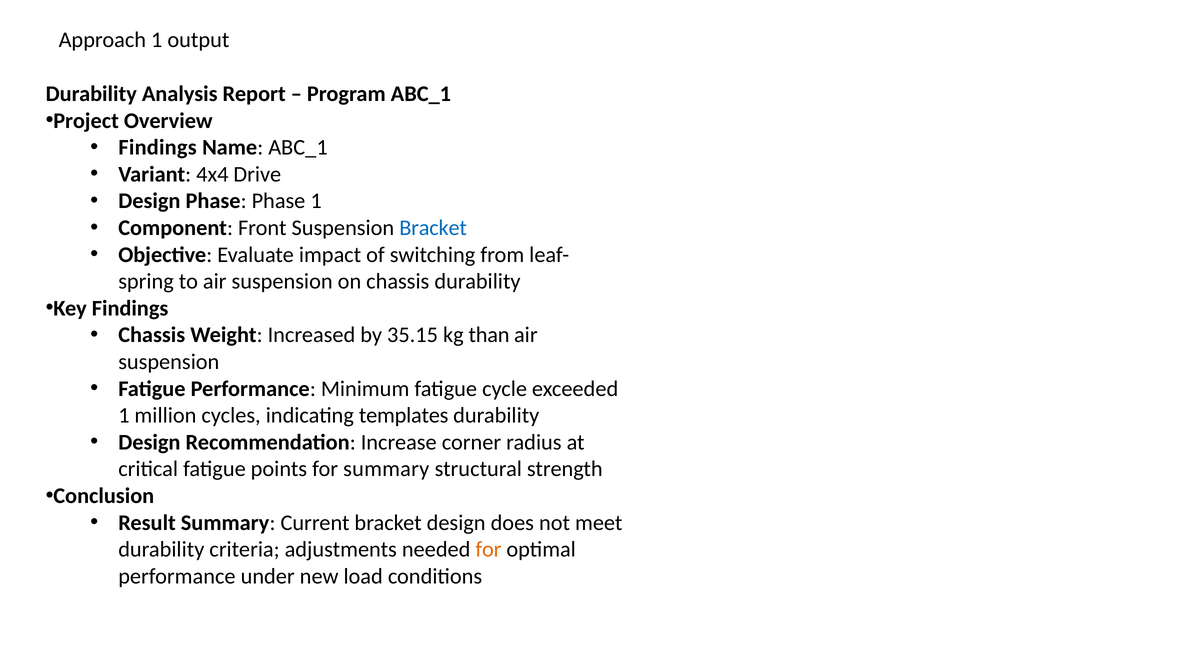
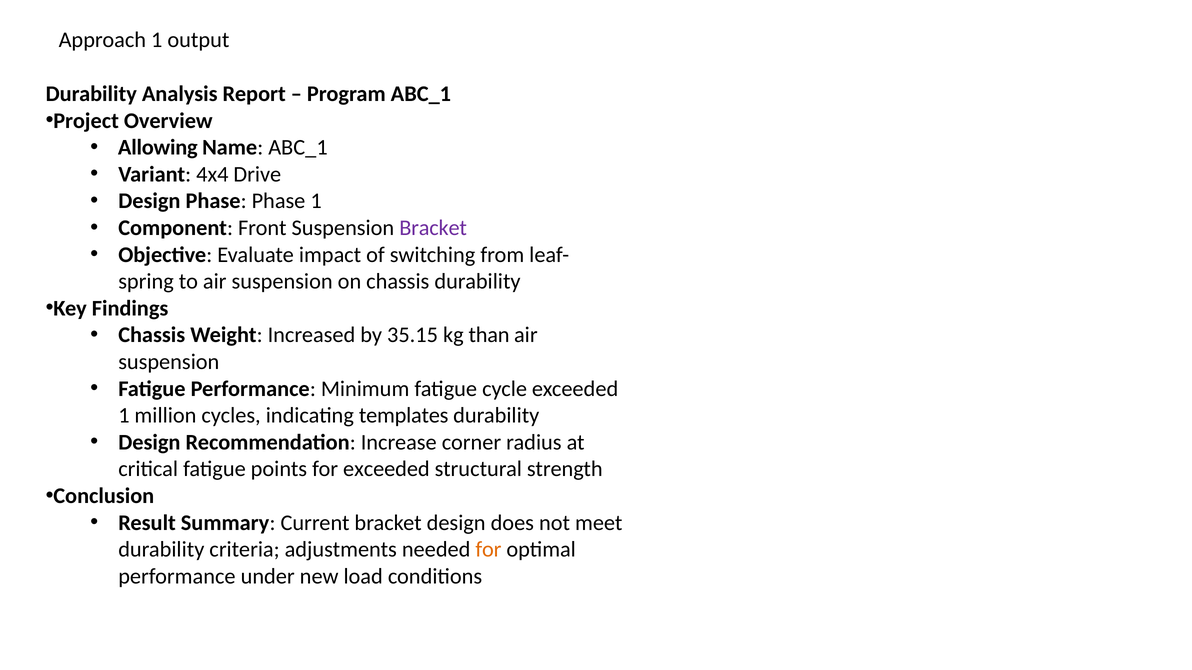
Findings at (158, 148): Findings -> Allowing
Bracket at (433, 228) colour: blue -> purple
for summary: summary -> exceeded
